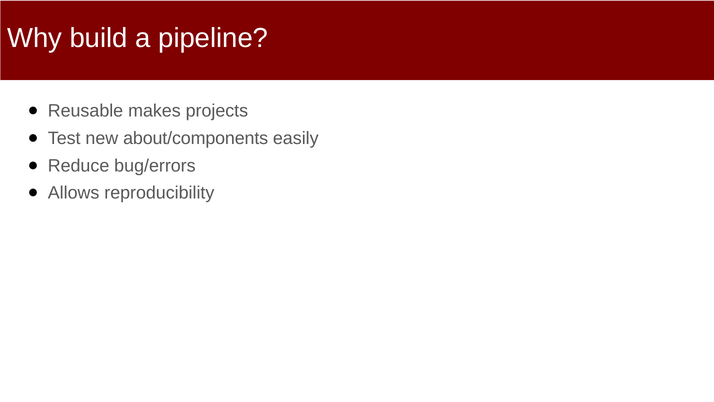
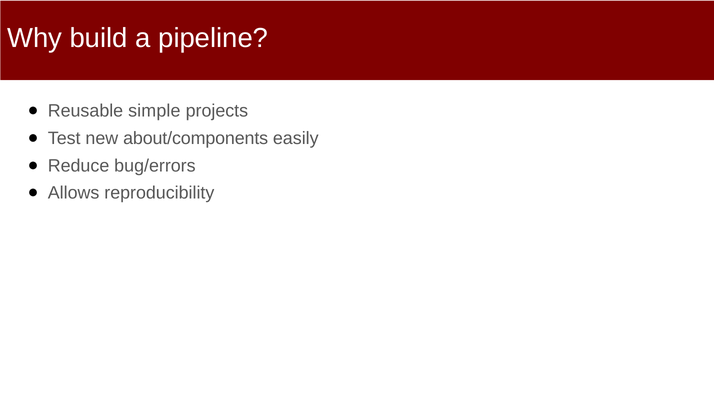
makes: makes -> simple
